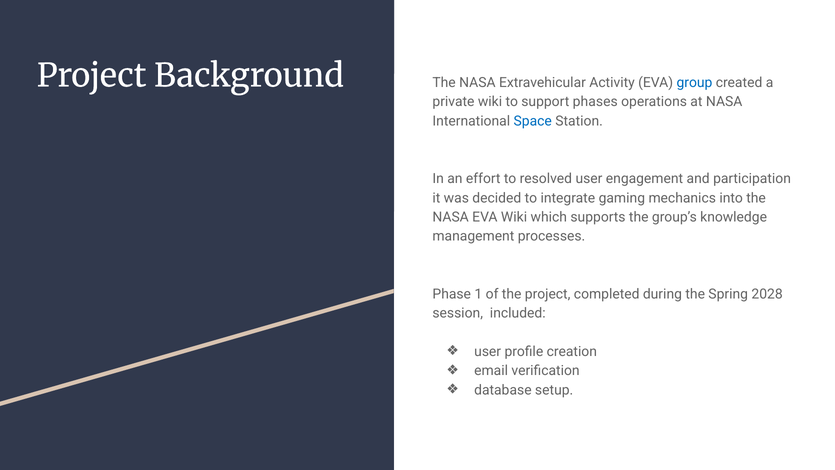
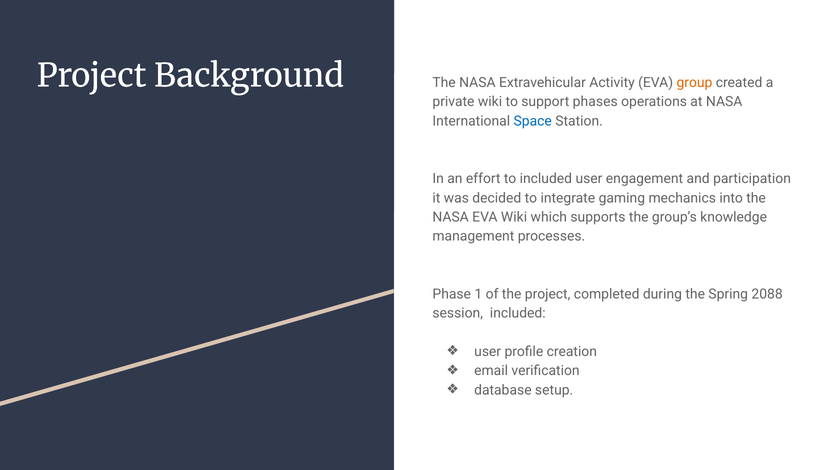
group colour: blue -> orange
to resolved: resolved -> included
2028: 2028 -> 2088
